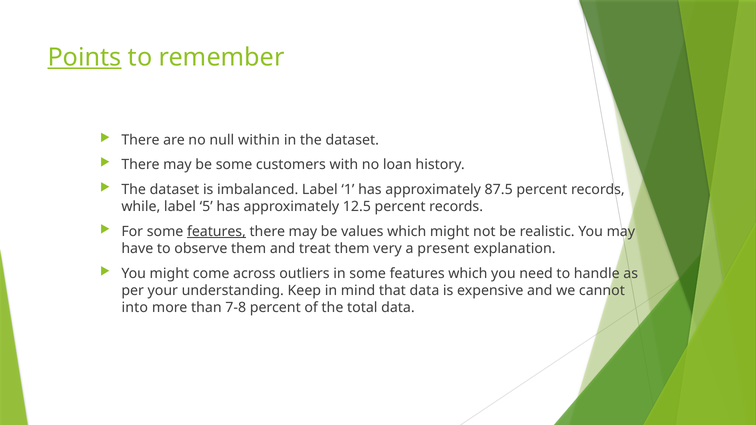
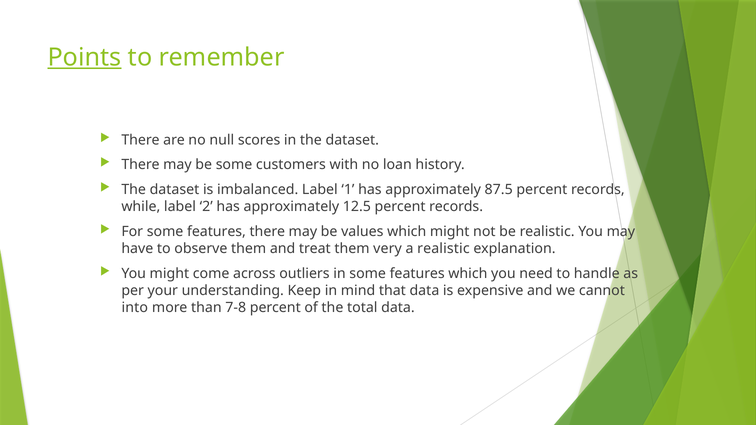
within: within -> scores
5: 5 -> 2
features at (216, 232) underline: present -> none
a present: present -> realistic
